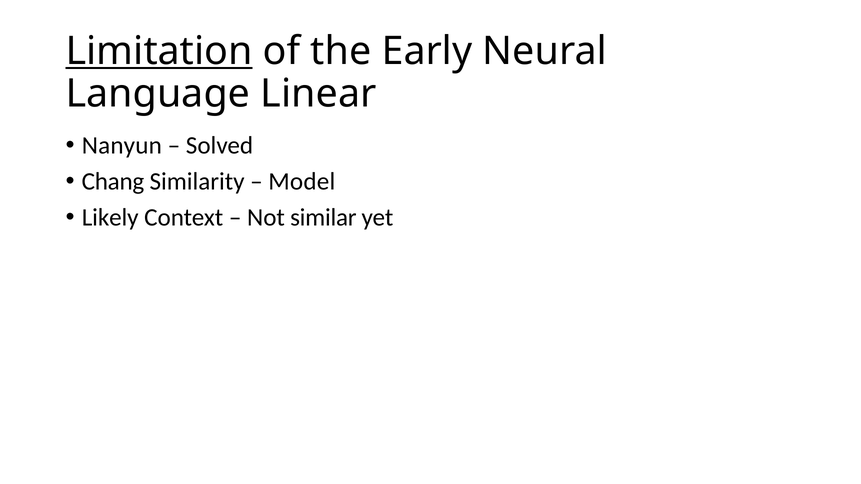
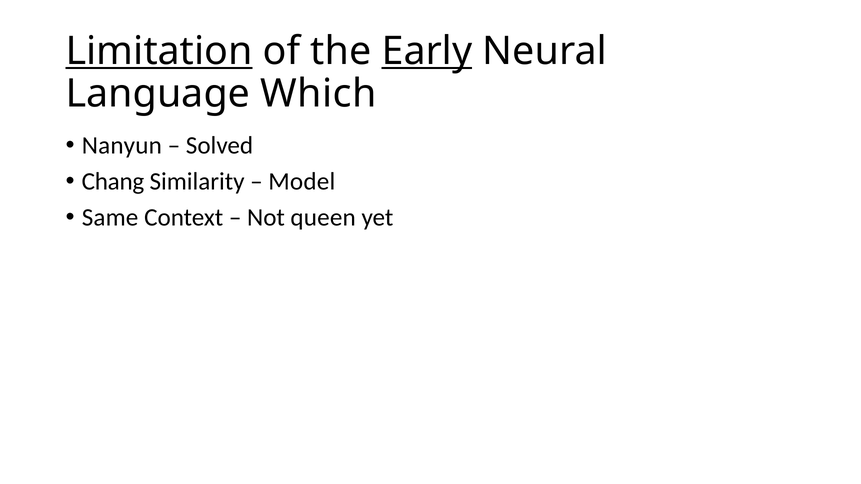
Early underline: none -> present
Linear: Linear -> Which
Likely: Likely -> Same
similar: similar -> queen
